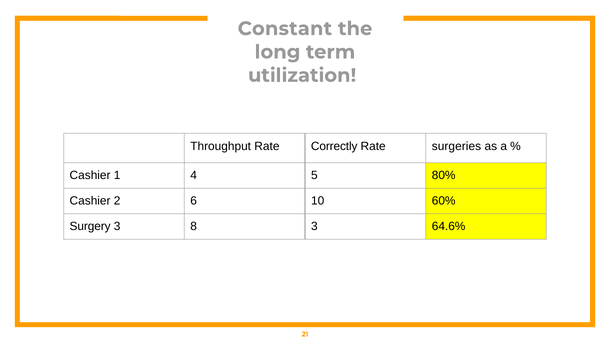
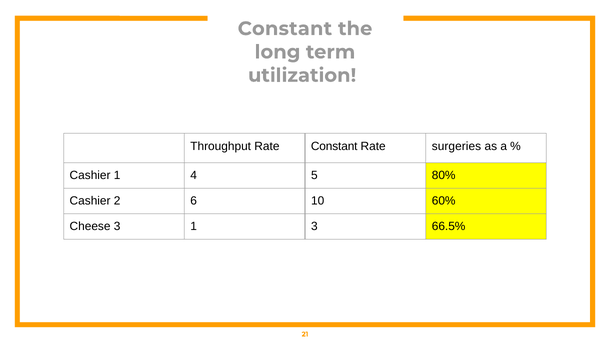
Rate Correctly: Correctly -> Constant
Surgery: Surgery -> Cheese
3 8: 8 -> 1
64.6%: 64.6% -> 66.5%
